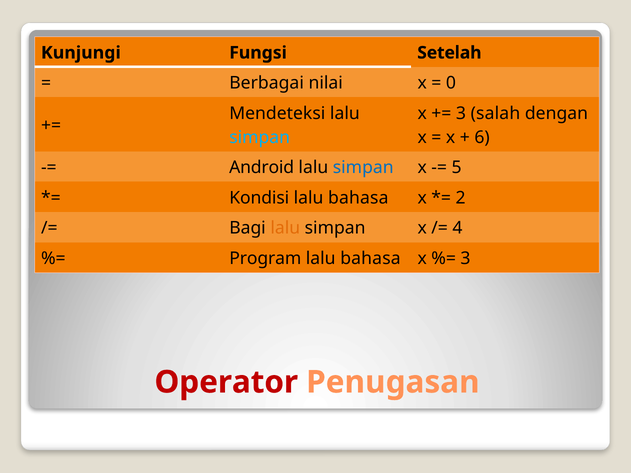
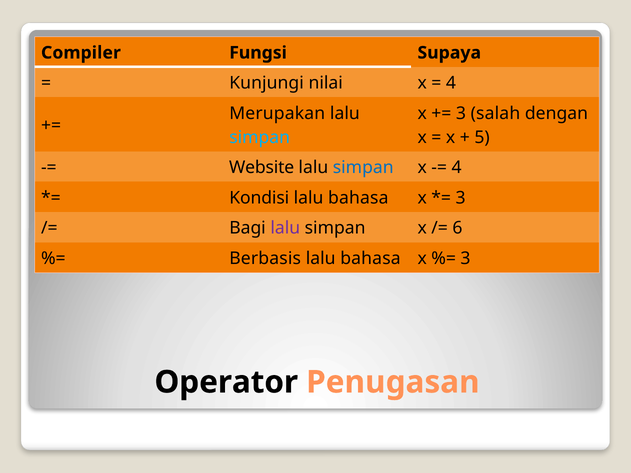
Kunjungi: Kunjungi -> Compiler
Setelah: Setelah -> Supaya
Berbagai: Berbagai -> Kunjungi
0 at (451, 83): 0 -> 4
Mendeteksi: Mendeteksi -> Merupakan
6: 6 -> 5
Android: Android -> Website
5 at (457, 168): 5 -> 4
2 at (461, 198): 2 -> 3
lalu at (285, 228) colour: orange -> purple
4: 4 -> 6
Program: Program -> Berbasis
Operator colour: red -> black
